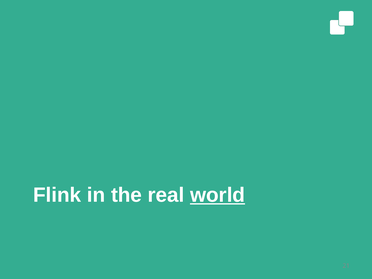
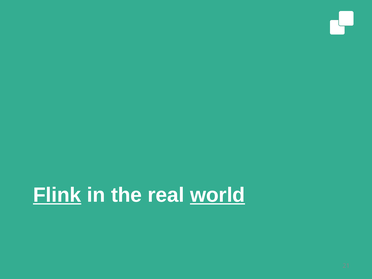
Flink underline: none -> present
